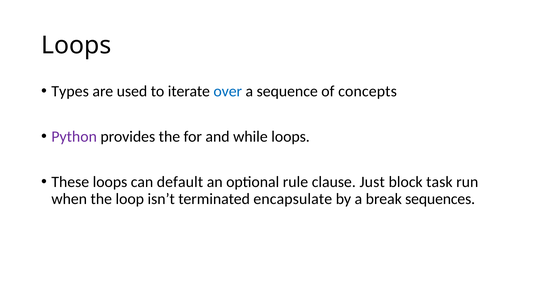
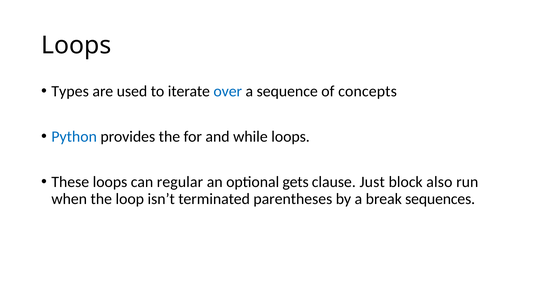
Python colour: purple -> blue
default: default -> regular
rule: rule -> gets
task: task -> also
encapsulate: encapsulate -> parentheses
